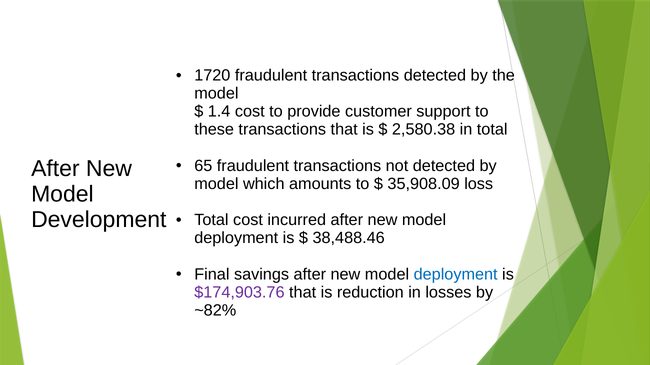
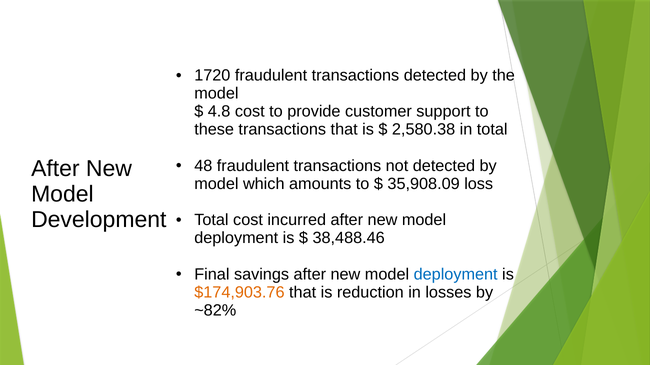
1.4: 1.4 -> 4.8
65: 65 -> 48
$174,903.76 colour: purple -> orange
